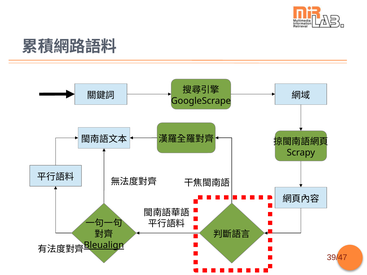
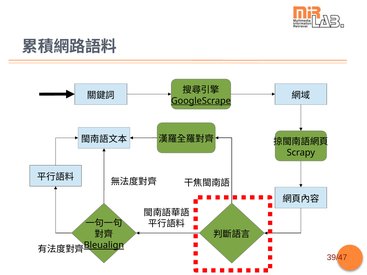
GoogleScrape underline: none -> present
